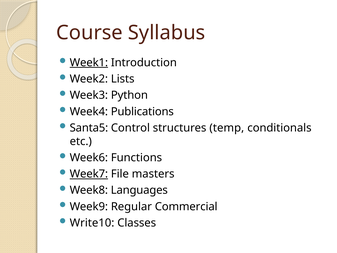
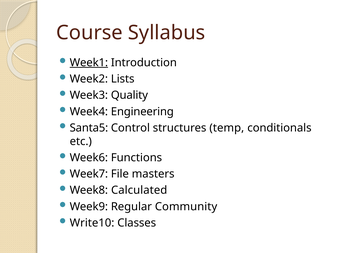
Python: Python -> Quality
Publications: Publications -> Engineering
Week7 underline: present -> none
Languages: Languages -> Calculated
Commercial: Commercial -> Community
